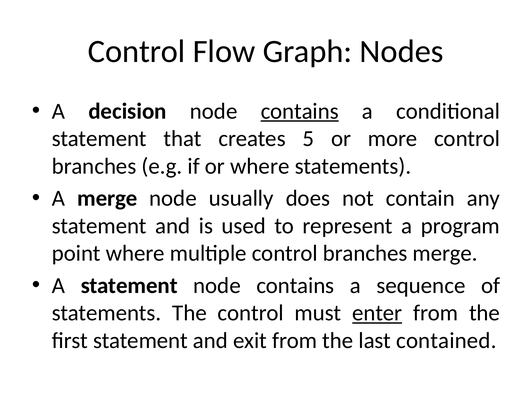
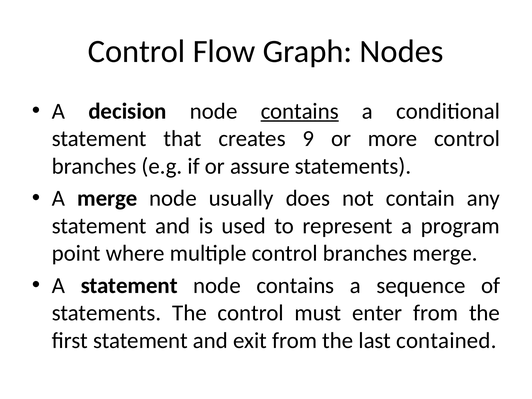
5: 5 -> 9
or where: where -> assure
enter underline: present -> none
